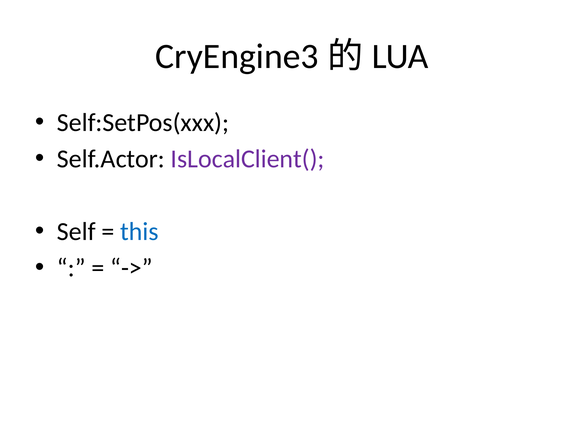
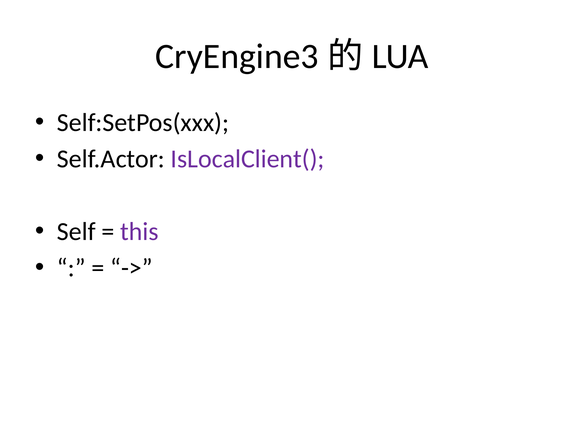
this colour: blue -> purple
